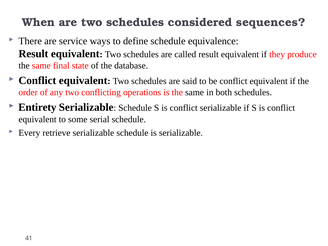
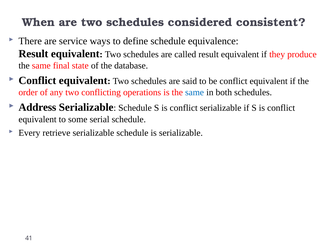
sequences: sequences -> consistent
same at (195, 92) colour: black -> blue
Entirety: Entirety -> Address
